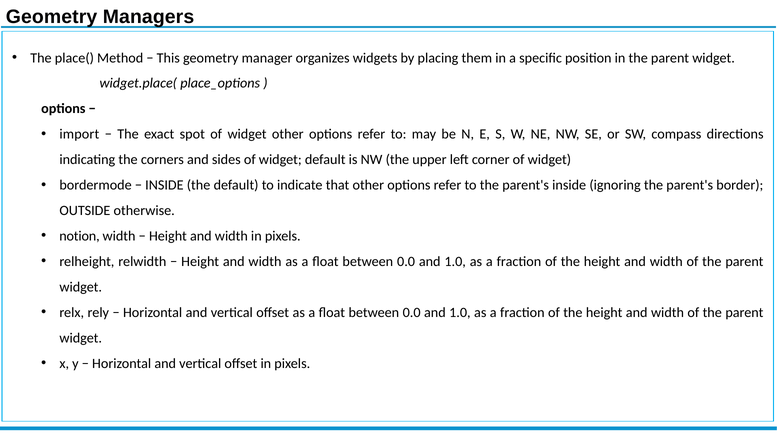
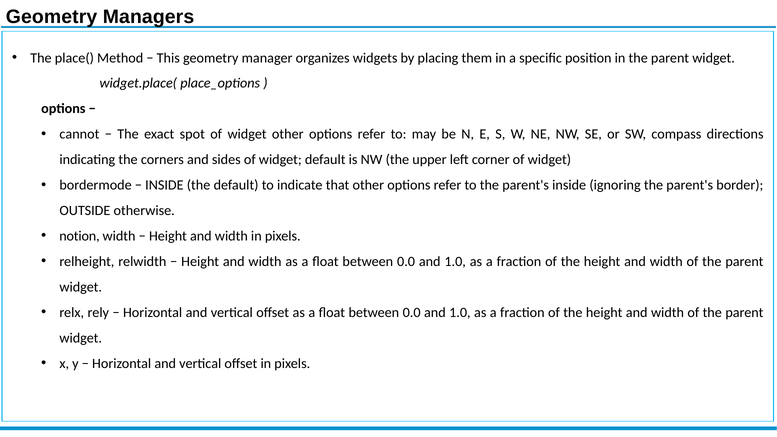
import: import -> cannot
